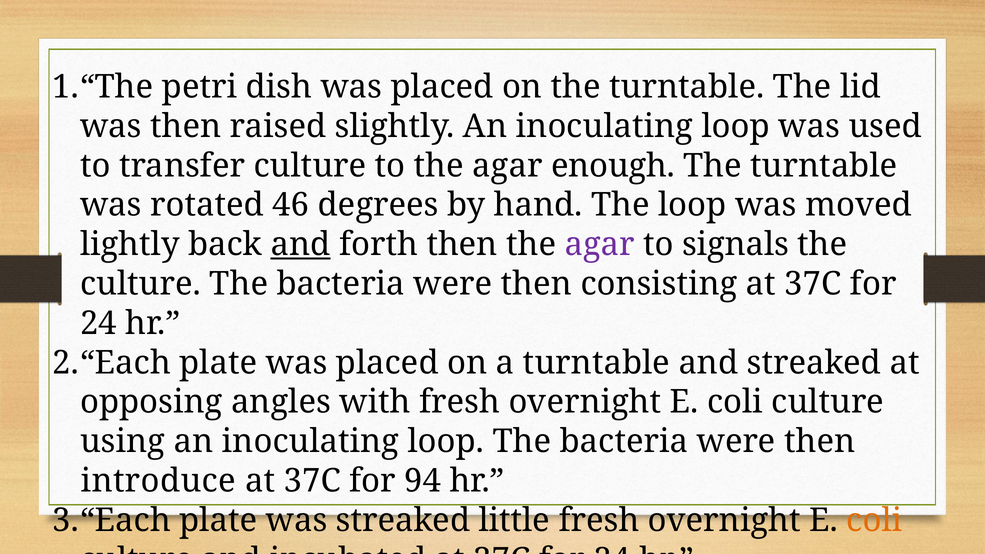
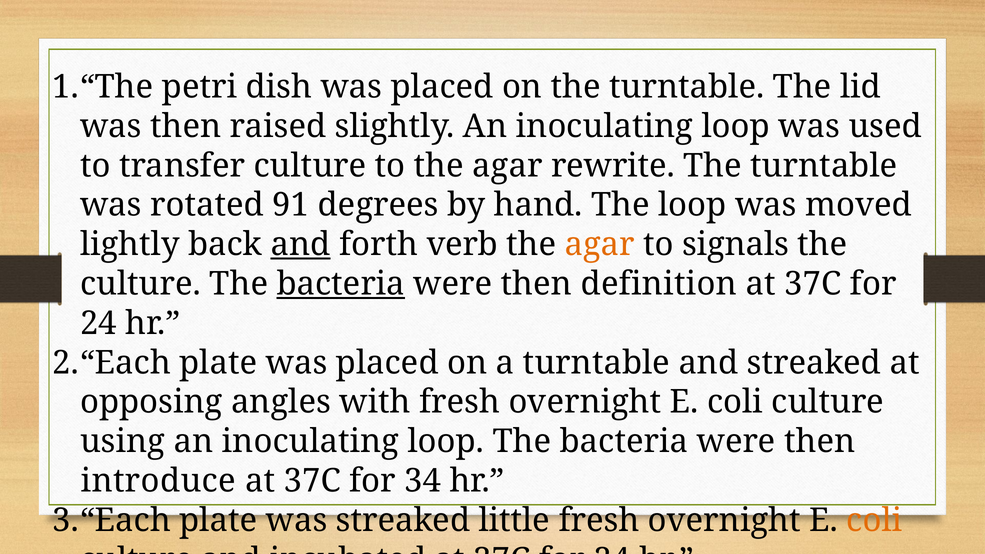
enough: enough -> rewrite
46: 46 -> 91
forth then: then -> verb
agar at (600, 245) colour: purple -> orange
bacteria at (341, 284) underline: none -> present
consisting: consisting -> definition
94: 94 -> 34
